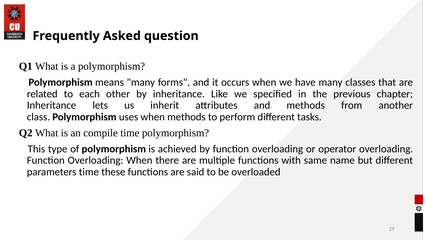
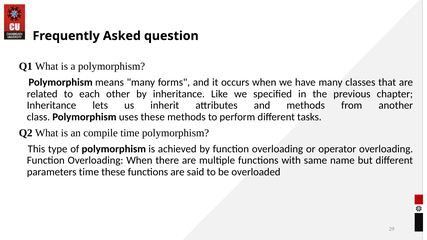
uses when: when -> these
